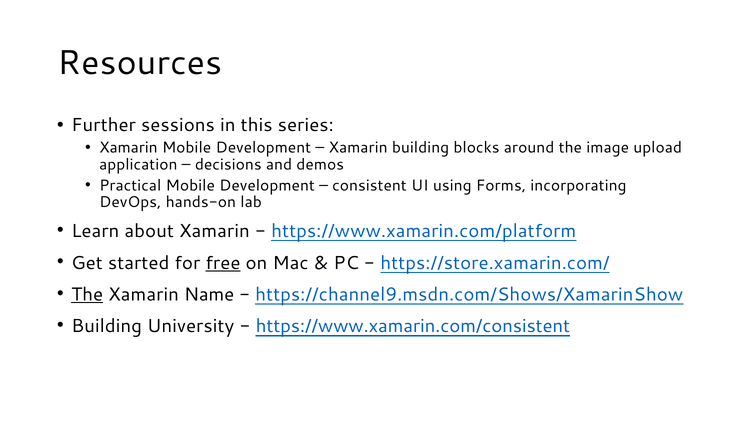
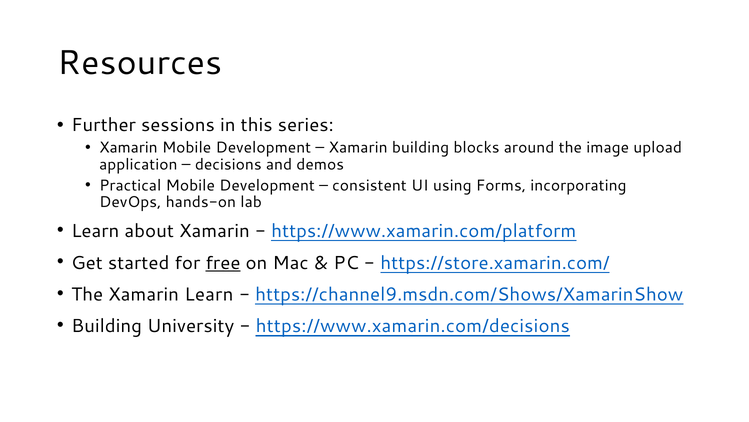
The at (87, 294) underline: present -> none
Xamarin Name: Name -> Learn
https://www.xamarin.com/consistent: https://www.xamarin.com/consistent -> https://www.xamarin.com/decisions
